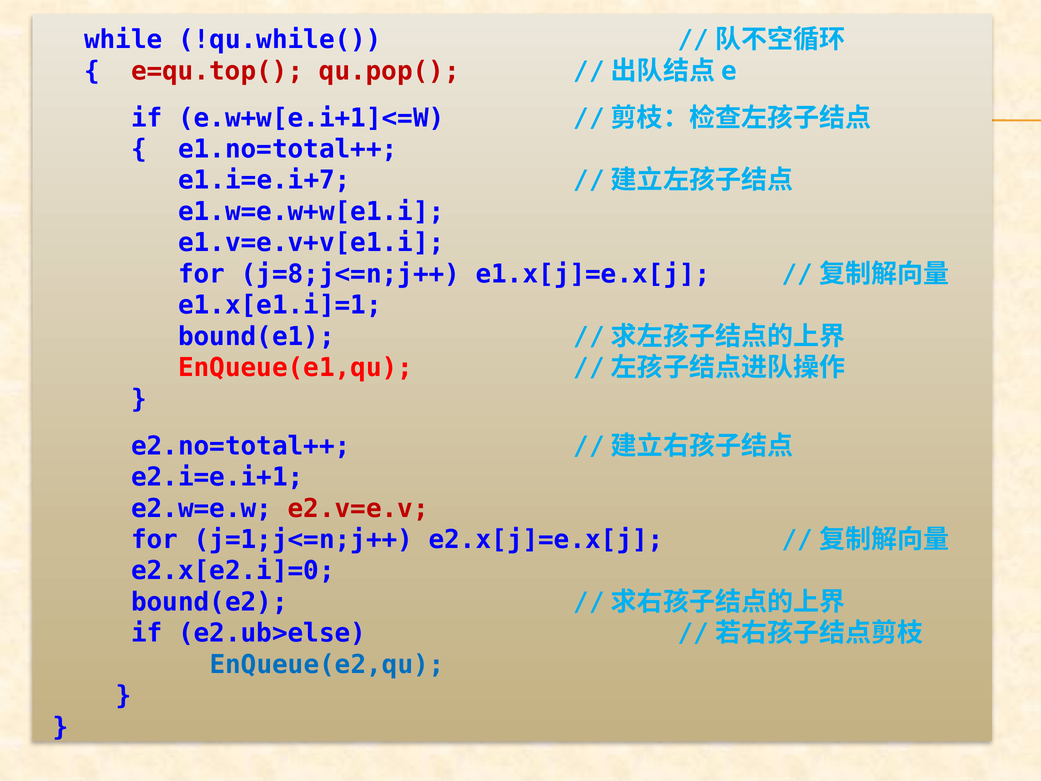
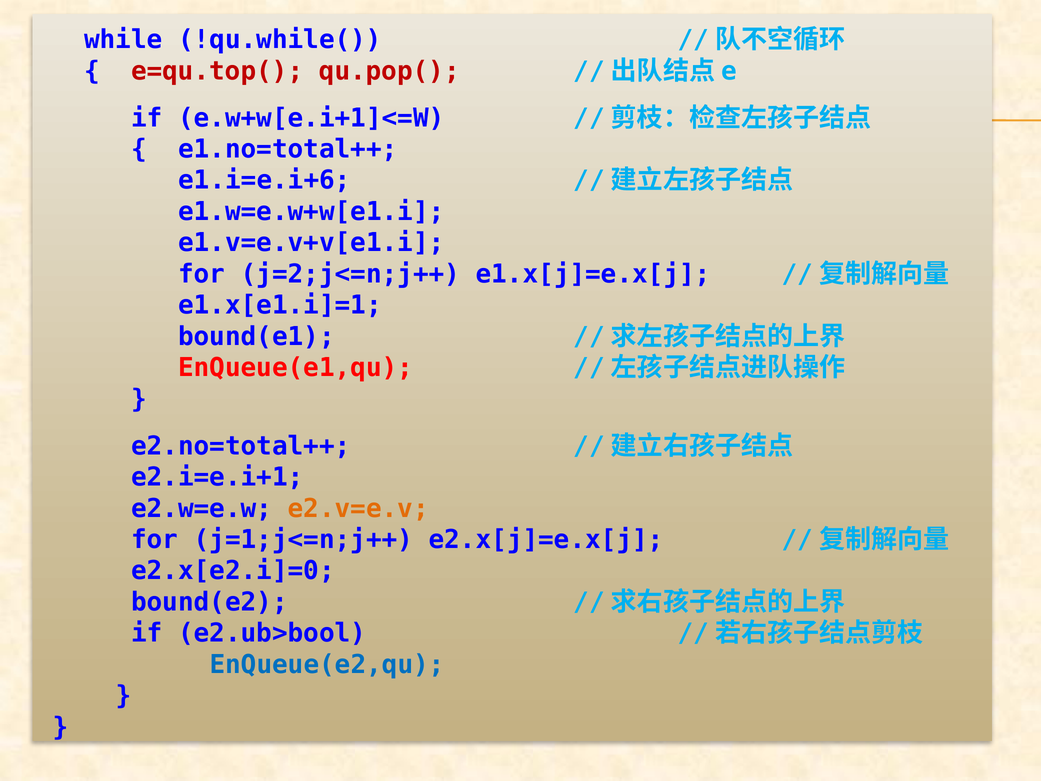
e1.i=e.i+7: e1.i=e.i+7 -> e1.i=e.i+6
j=8;j<=n;j++: j=8;j<=n;j++ -> j=2;j<=n;j++
e2.v=e.v colour: red -> orange
e2.ub>else: e2.ub>else -> e2.ub>bool
